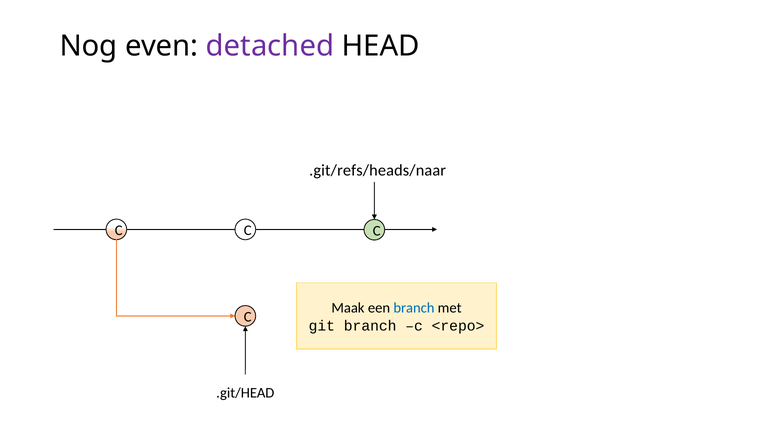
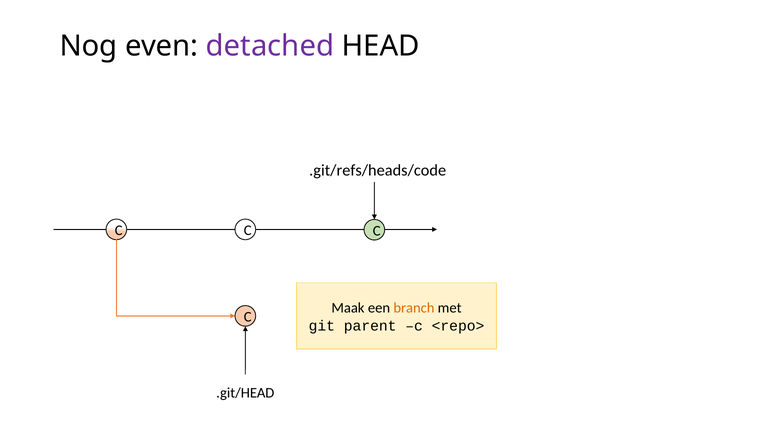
.git/refs/heads/naar: .git/refs/heads/naar -> .git/refs/heads/code
branch at (414, 308) colour: blue -> orange
git branch: branch -> parent
